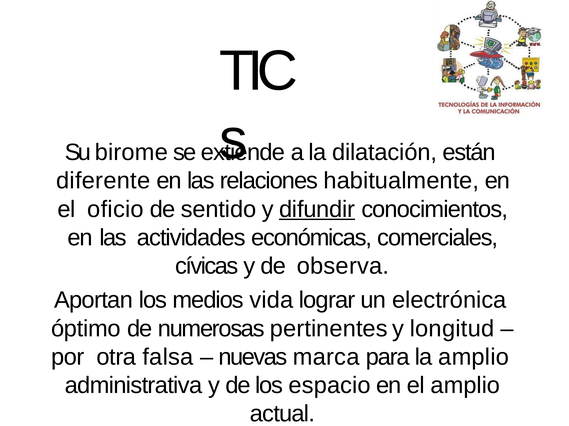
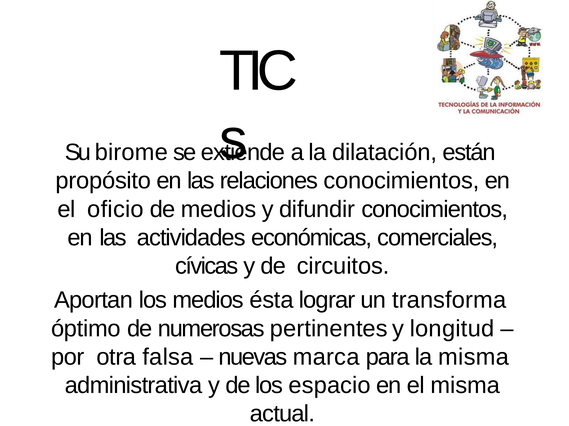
diferente: diferente -> propósito
relaciones habitualmente: habitualmente -> conocimientos
de sentido: sentido -> medios
difundir underline: present -> none
observa: observa -> circuitos
vida: vida -> ésta
electrónica: electrónica -> transforma
la amplio: amplio -> misma
el amplio: amplio -> misma
